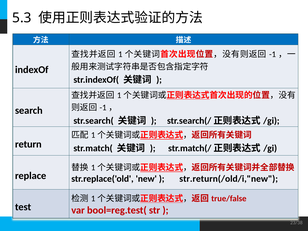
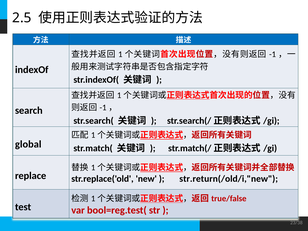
5.3: 5.3 -> 2.5
return: return -> global
